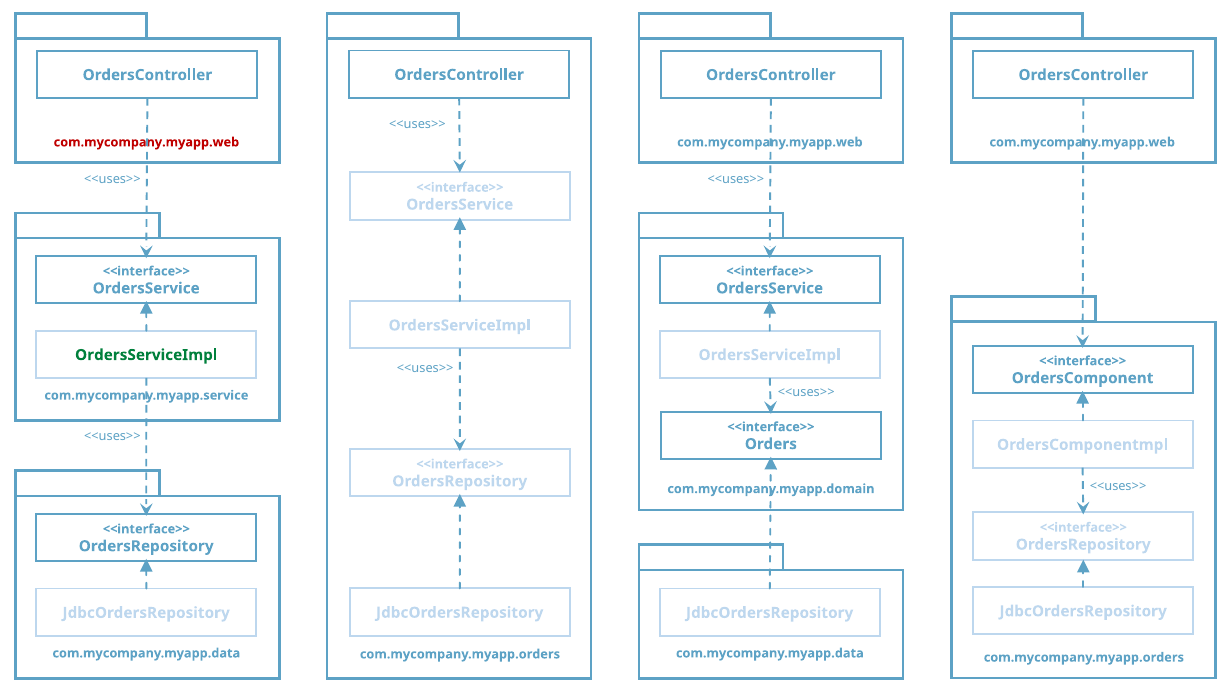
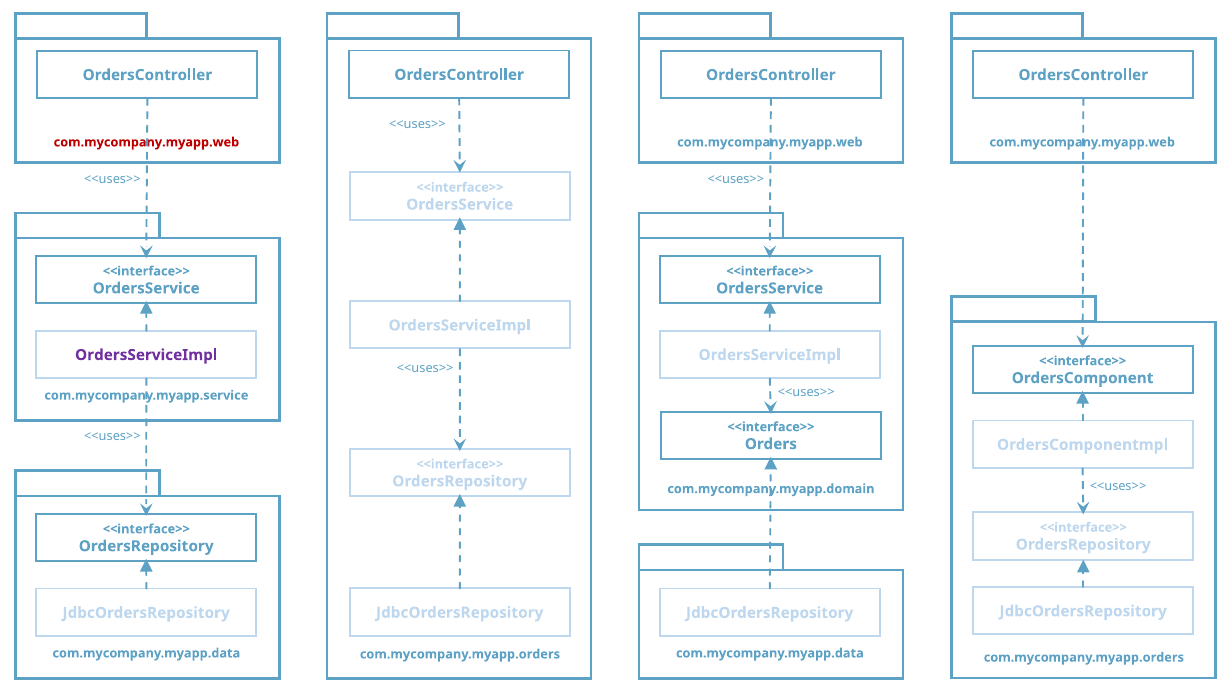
OrdersServiceImpl at (146, 355) colour: green -> purple
